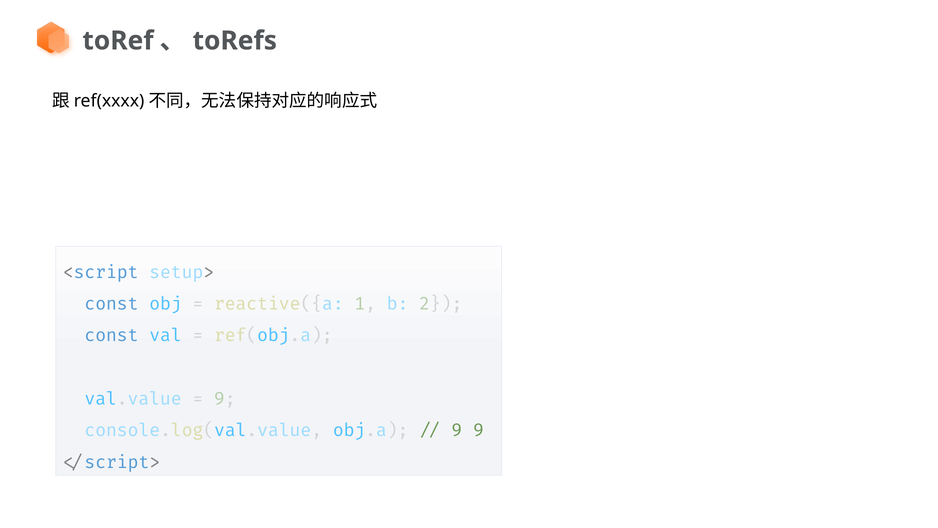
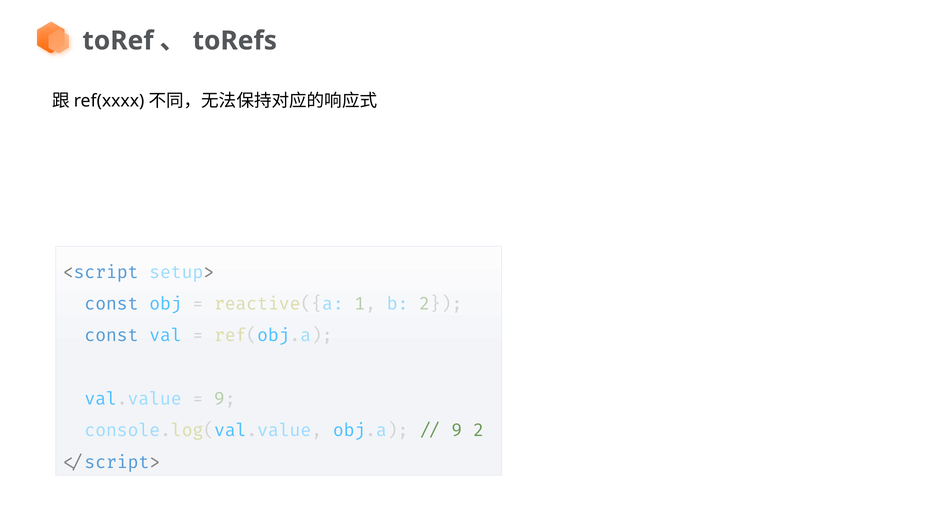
9 9: 9 -> 2
